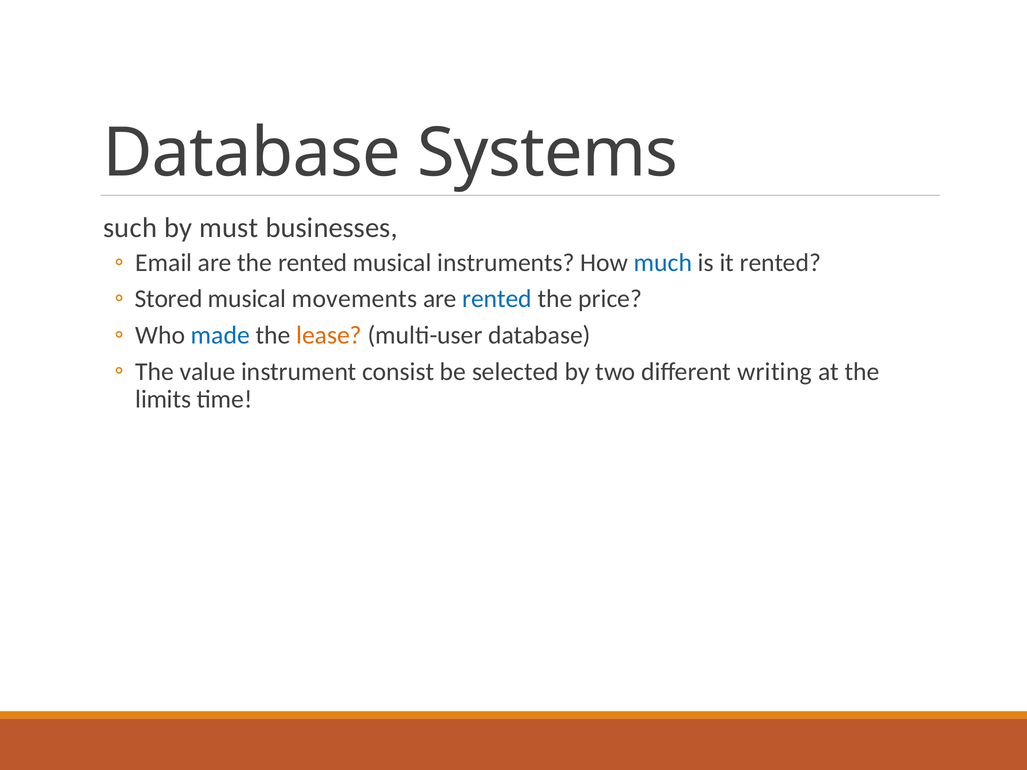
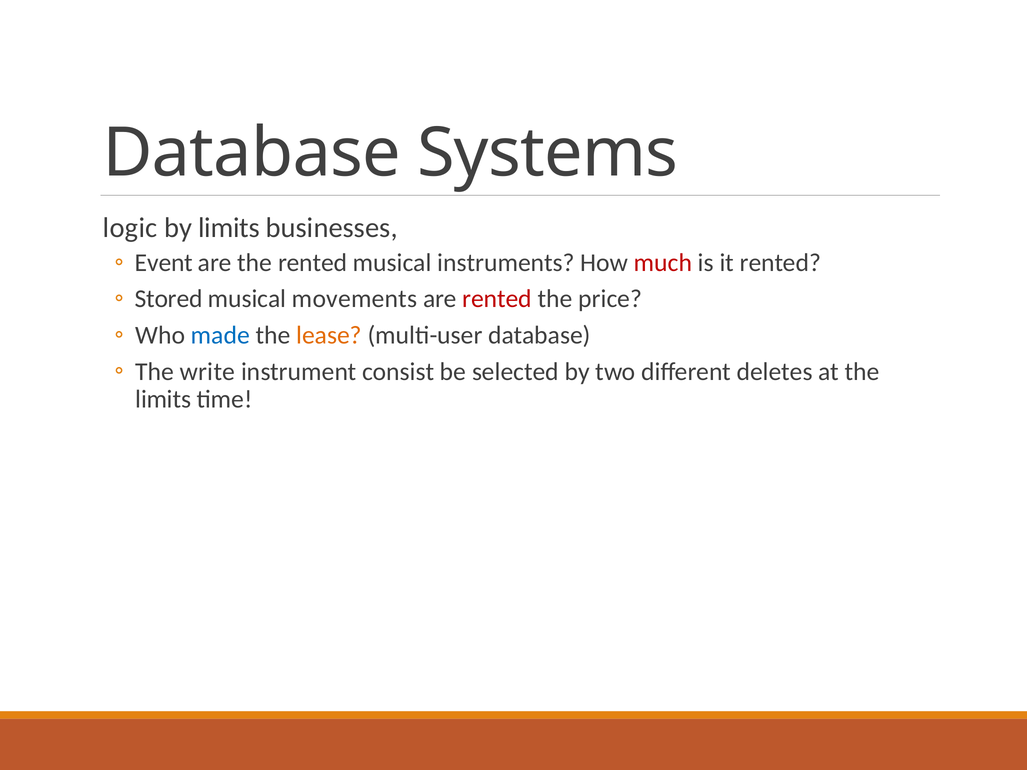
such: such -> logic
by must: must -> limits
Email: Email -> Event
much colour: blue -> red
rented at (497, 299) colour: blue -> red
value: value -> write
writing: writing -> deletes
